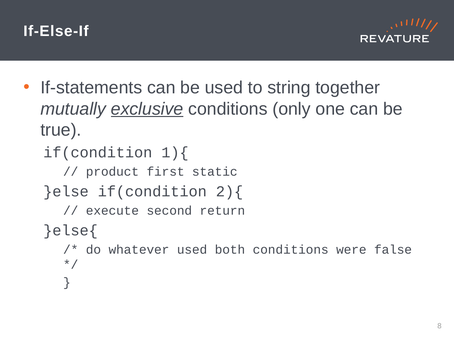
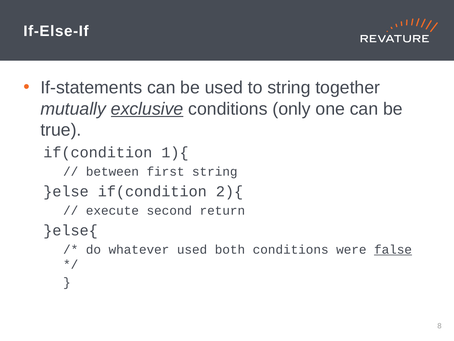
product: product -> between
first static: static -> string
false underline: none -> present
